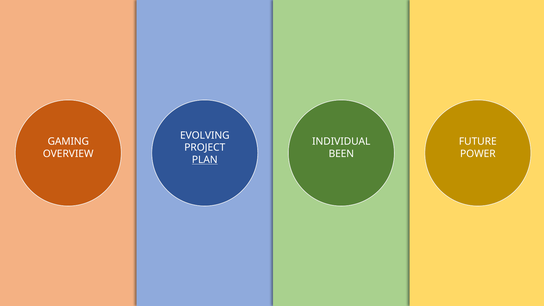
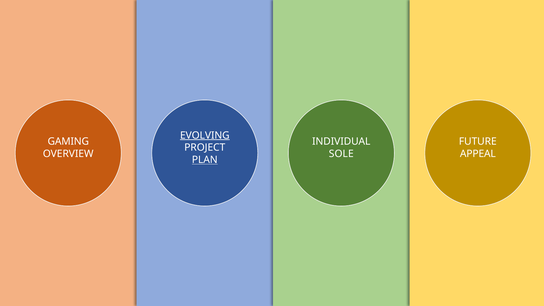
EVOLVING underline: none -> present
BEEN: BEEN -> SOLE
POWER: POWER -> APPEAL
